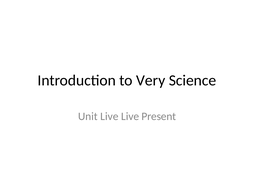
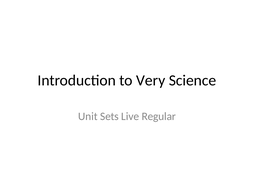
Unit Live: Live -> Sets
Present: Present -> Regular
